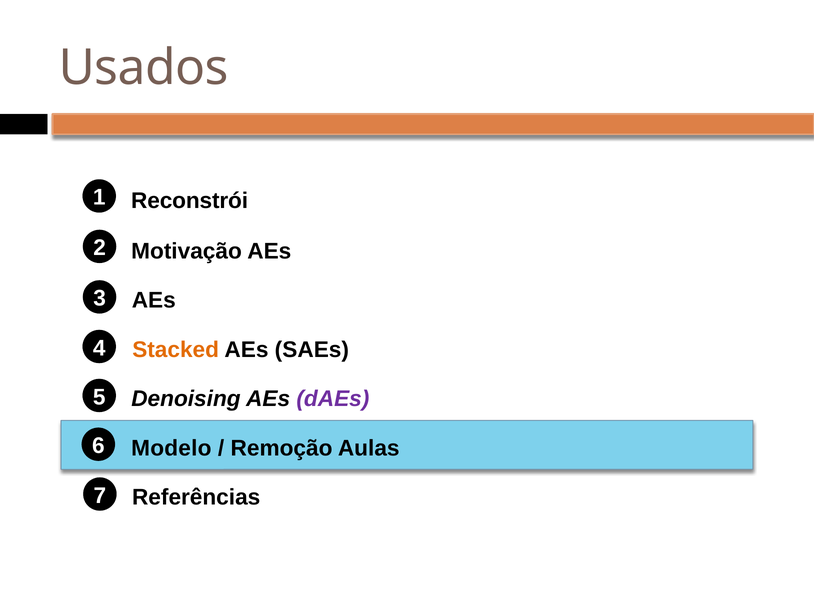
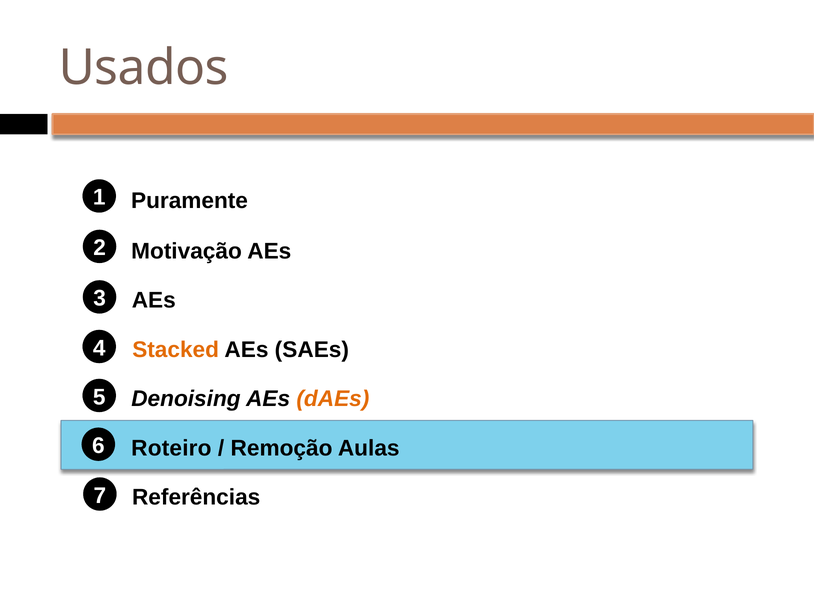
Reconstrói: Reconstrói -> Puramente
dAEs colour: purple -> orange
Modelo: Modelo -> Roteiro
